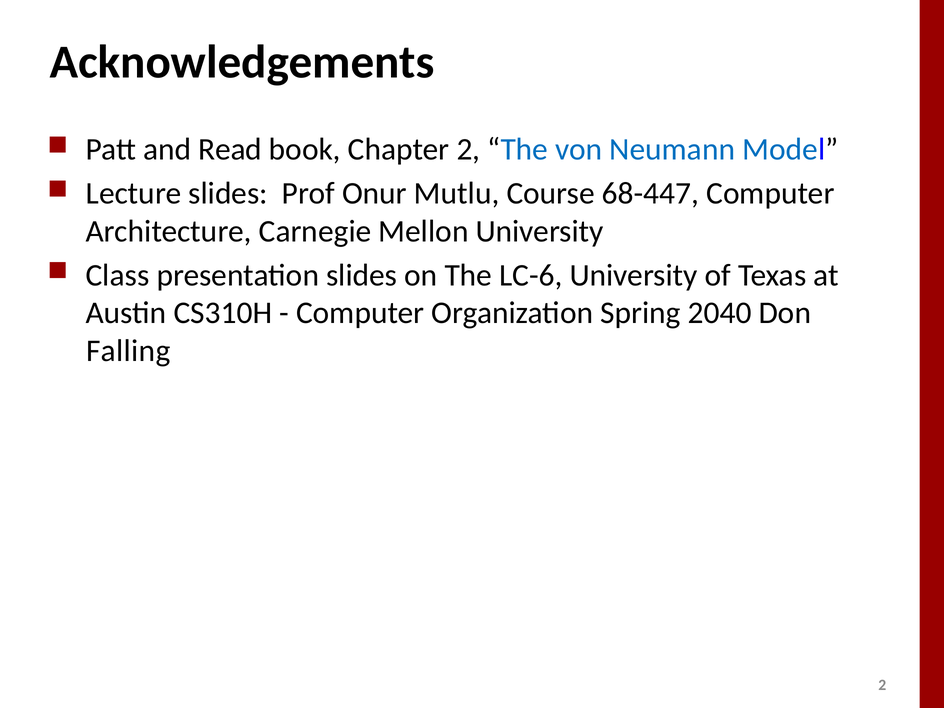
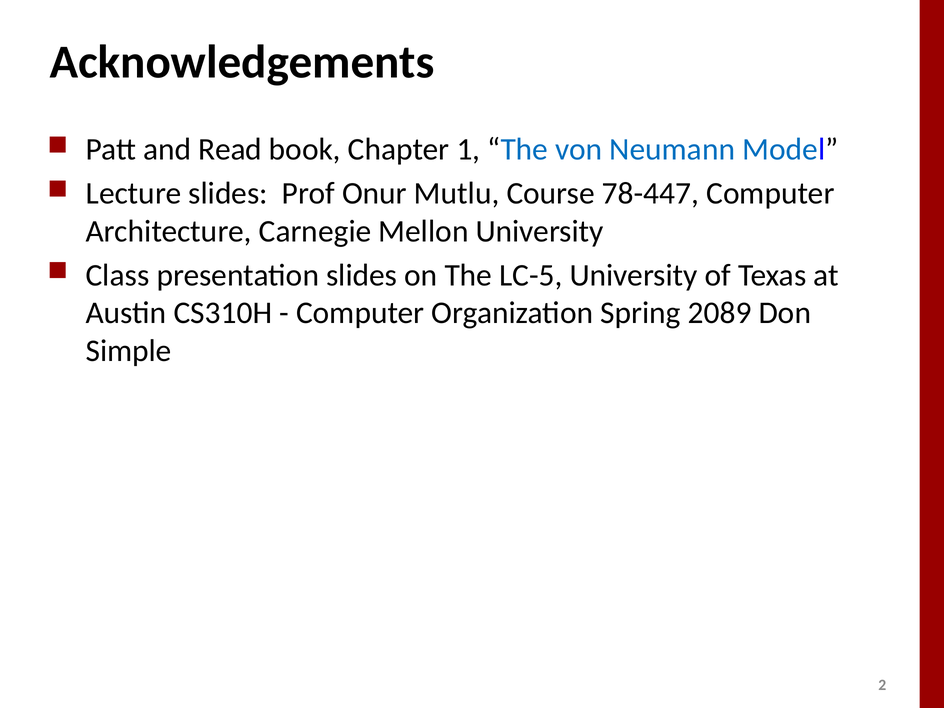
Chapter 2: 2 -> 1
68-447: 68-447 -> 78-447
LC-6: LC-6 -> LC-5
2040: 2040 -> 2089
Falling: Falling -> Simple
